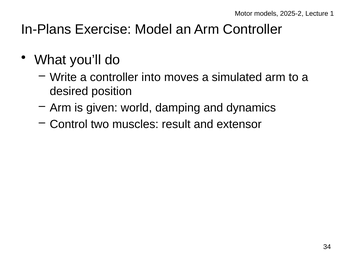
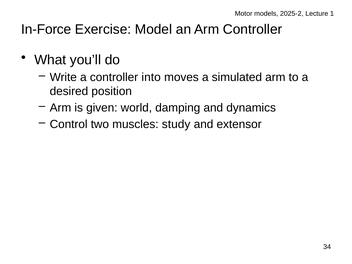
In-Plans: In-Plans -> In-Force
result: result -> study
